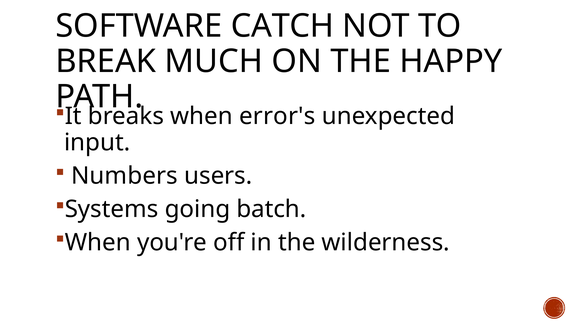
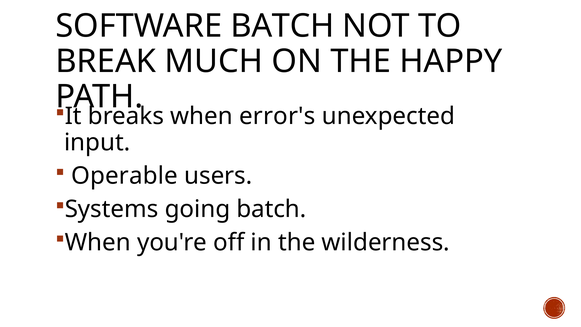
SOFTWARE CATCH: CATCH -> BATCH
Numbers: Numbers -> Operable
